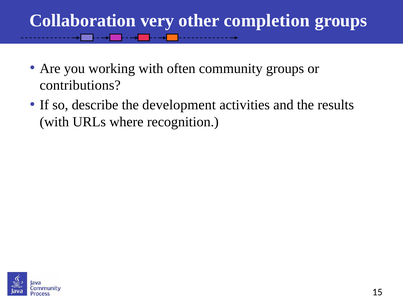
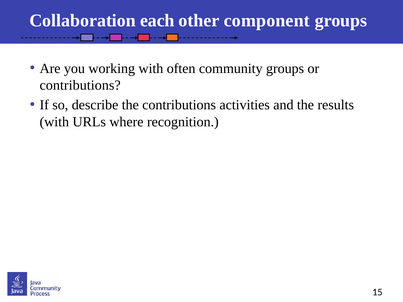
very: very -> each
completion: completion -> component
the development: development -> contributions
